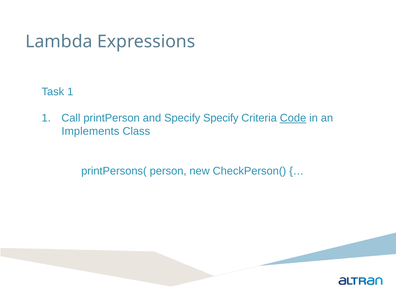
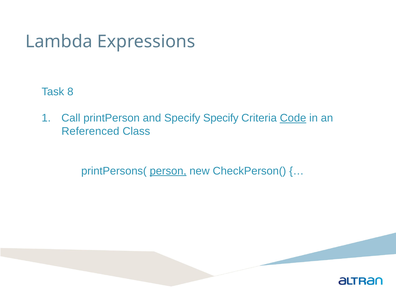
Task 1: 1 -> 8
Implements: Implements -> Referenced
person underline: none -> present
